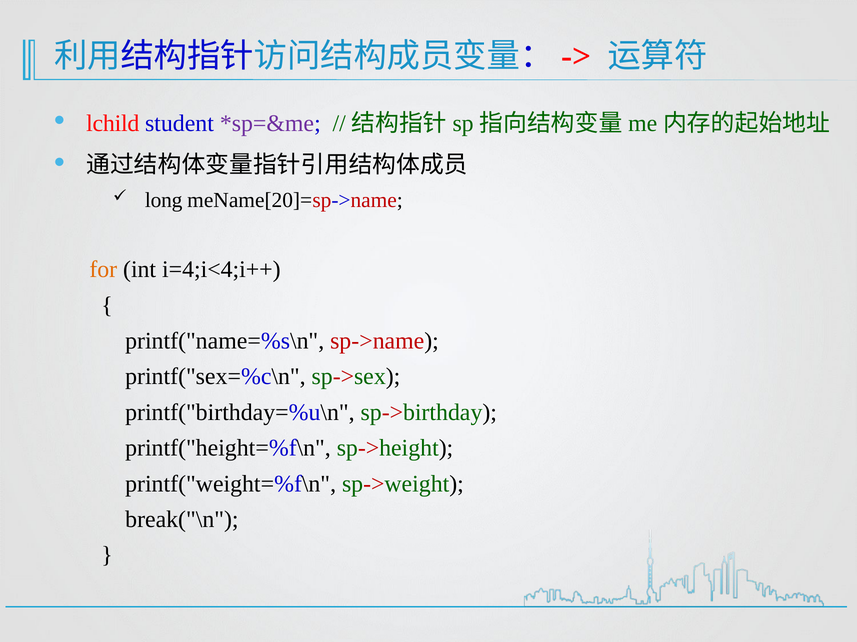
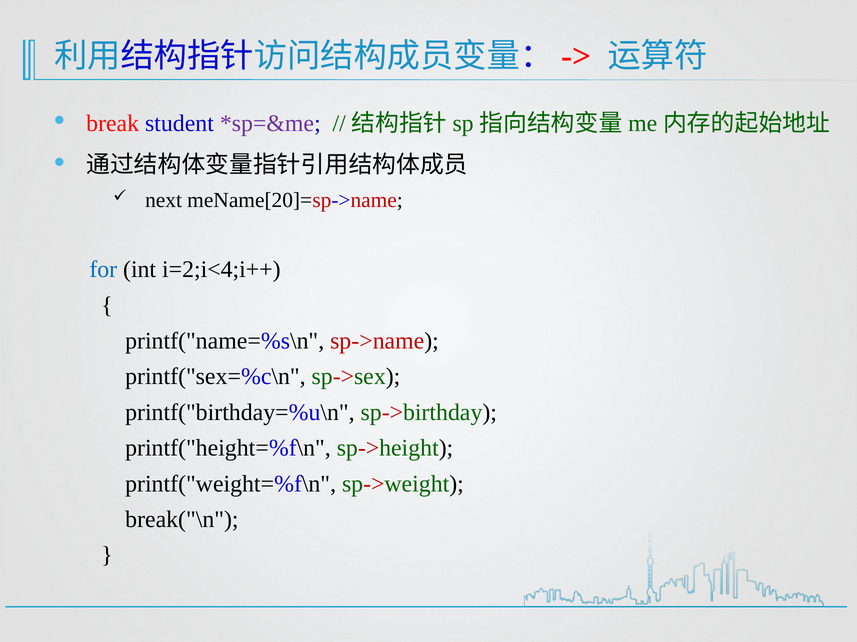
lchild: lchild -> break
long: long -> next
for colour: orange -> blue
i=4;i<4;i++: i=4;i<4;i++ -> i=2;i<4;i++
